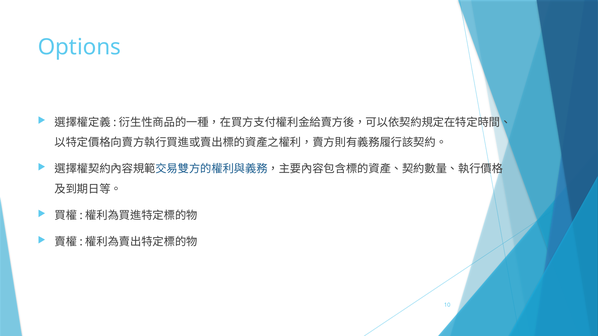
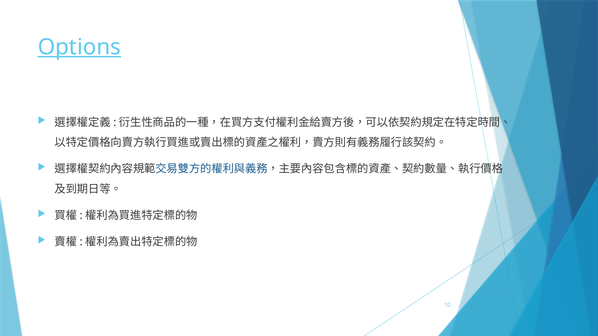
Options underline: none -> present
